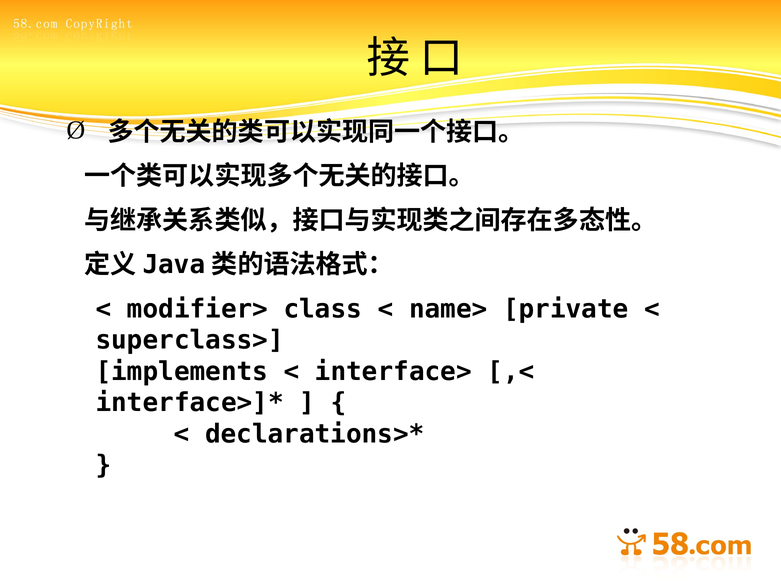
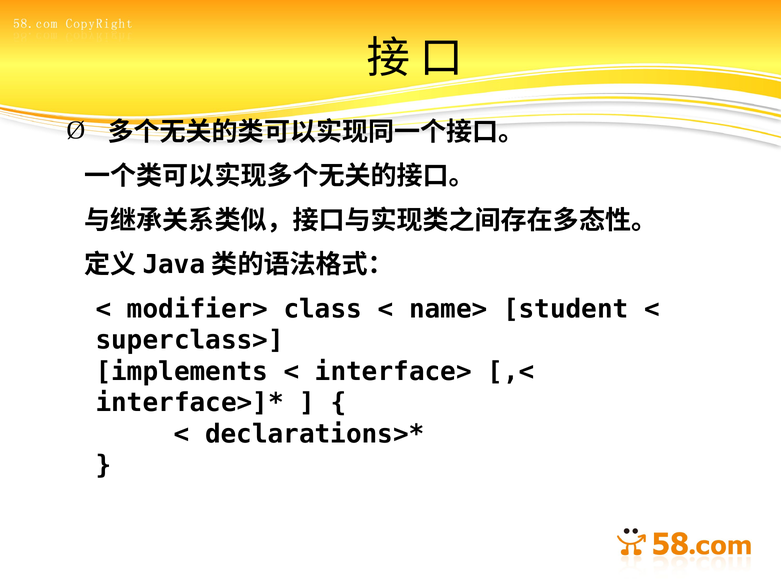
private: private -> student
